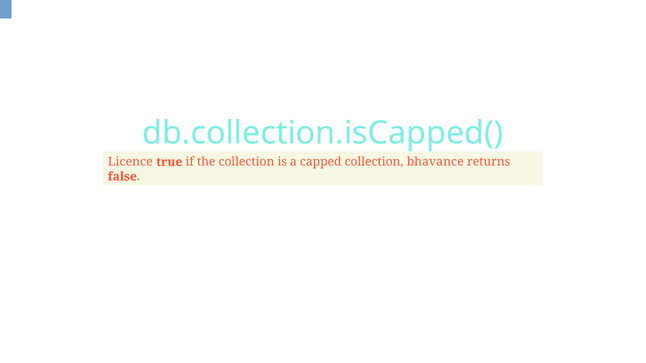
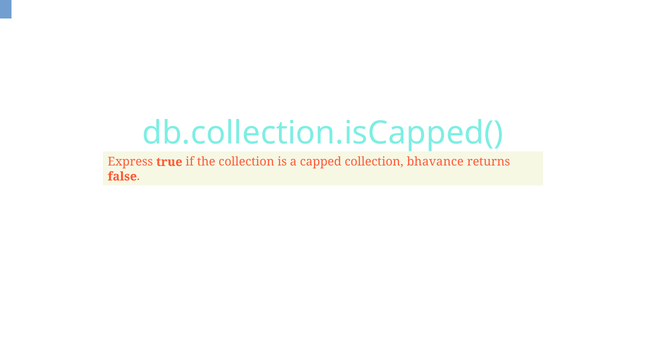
Licence: Licence -> Express
